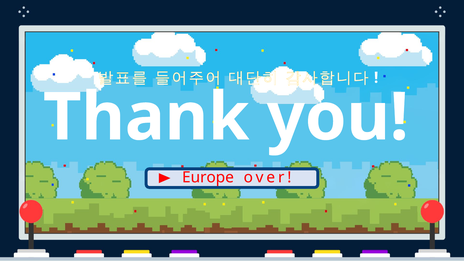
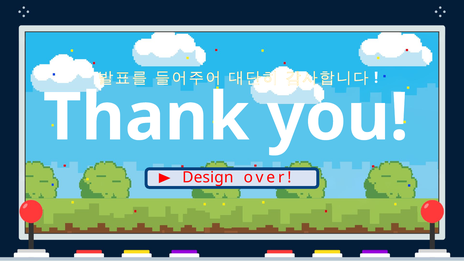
Europe: Europe -> Design
